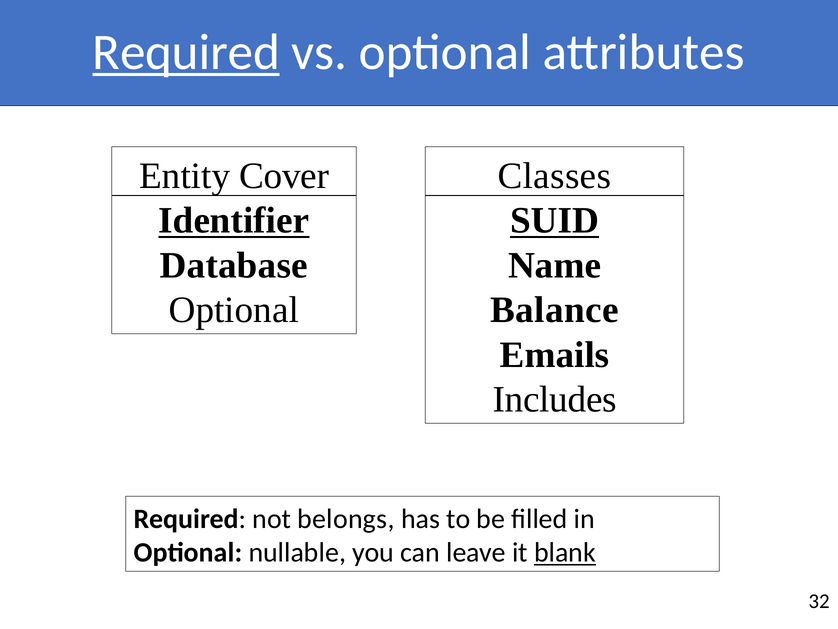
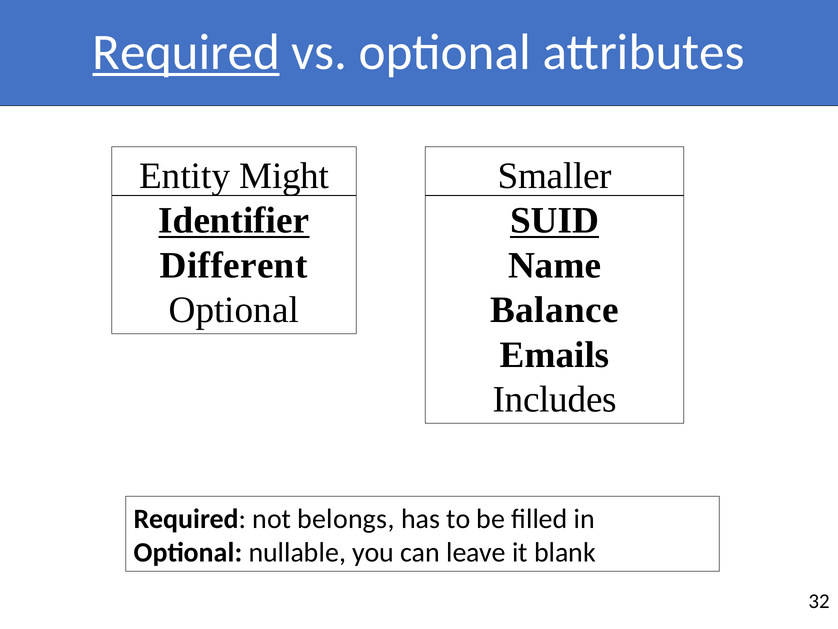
Cover: Cover -> Might
Classes: Classes -> Smaller
Database: Database -> Different
blank underline: present -> none
